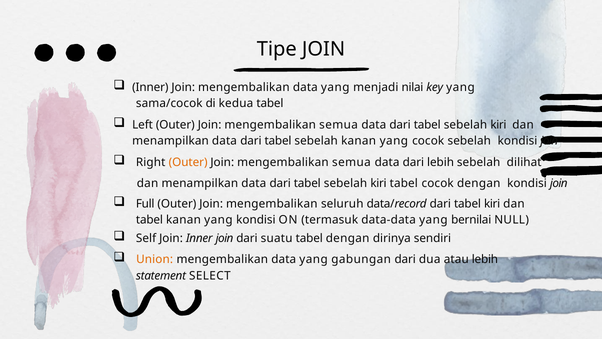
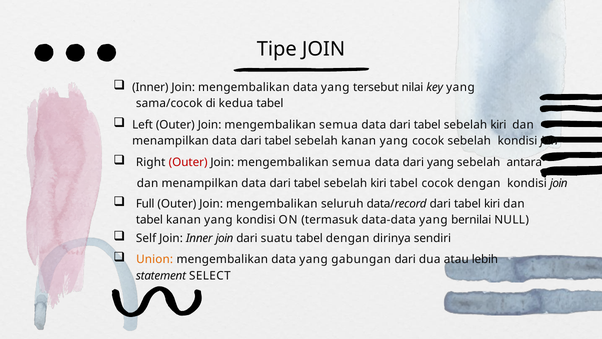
menjadi: menjadi -> tersebut
Outer at (188, 162) colour: orange -> red
dari lebih: lebih -> yang
dilihat: dilihat -> antara
